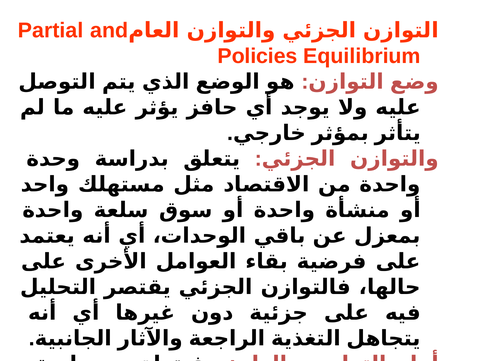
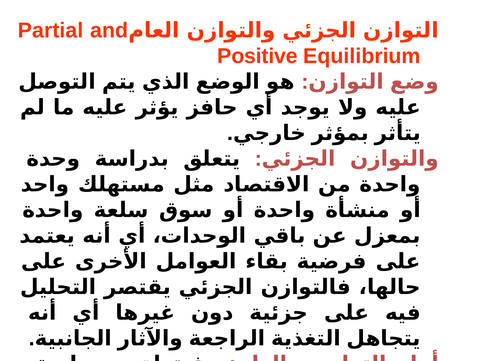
Policies: Policies -> Positive
